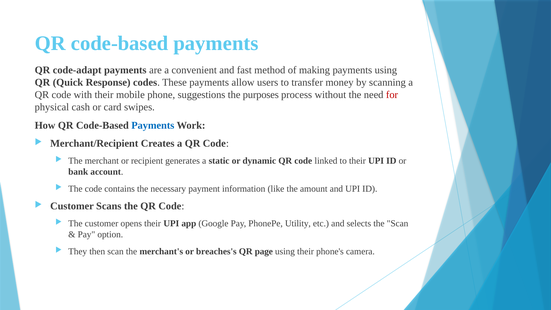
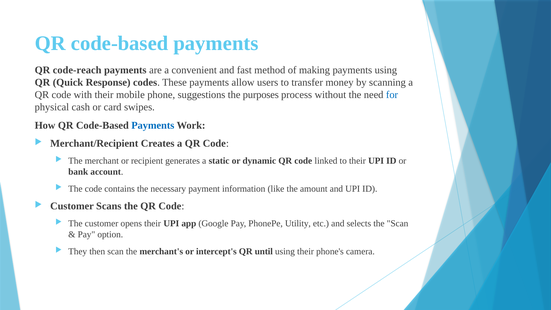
code-adapt: code-adapt -> code-reach
for colour: red -> blue
breaches's: breaches's -> intercept's
page: page -> until
